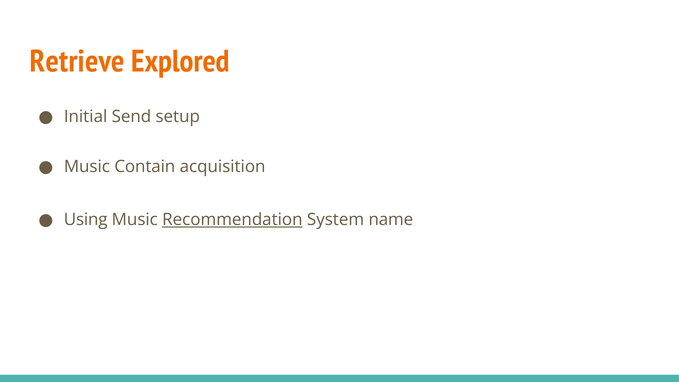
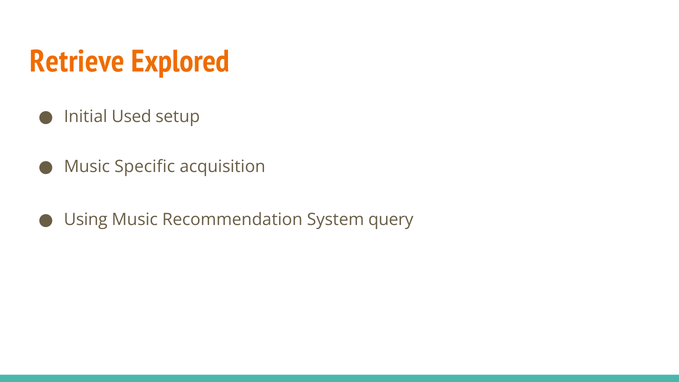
Send: Send -> Used
Contain: Contain -> Specific
Recommendation underline: present -> none
name: name -> query
